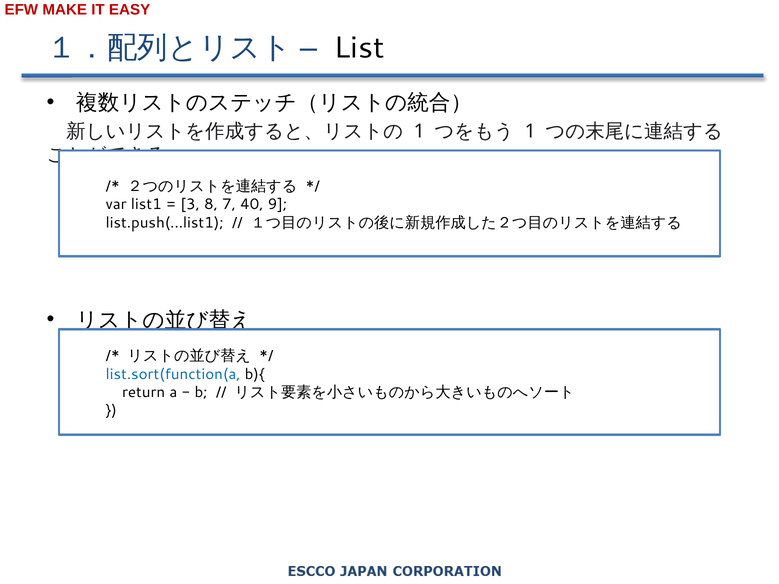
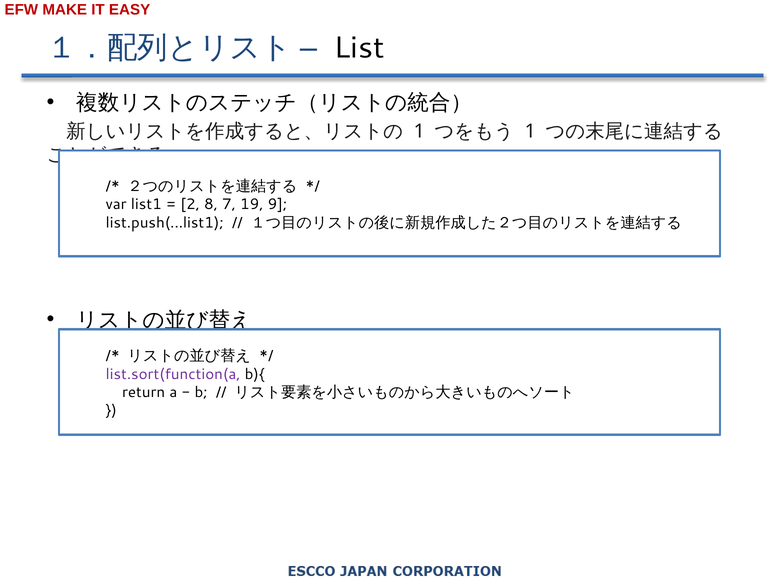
3: 3 -> 2
40: 40 -> 19
list.sort(function(a colour: blue -> purple
